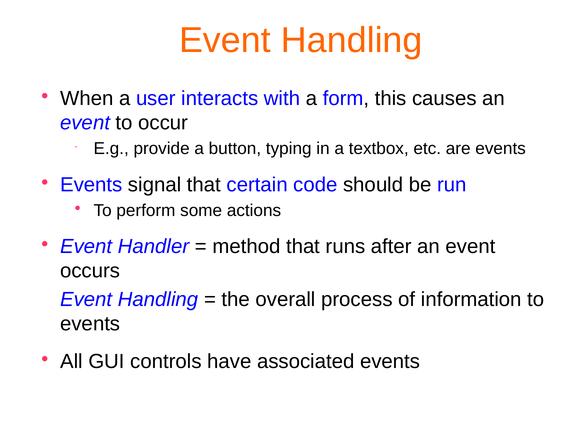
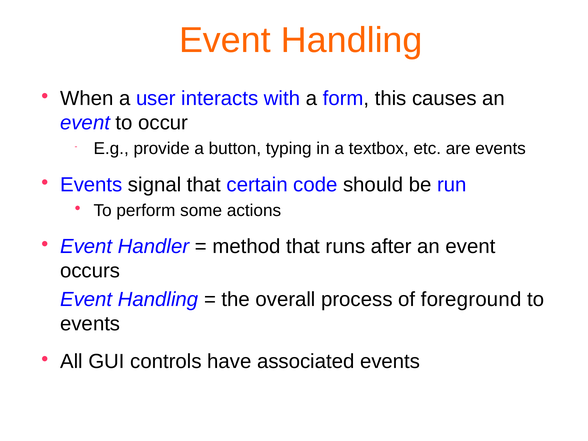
information: information -> foreground
